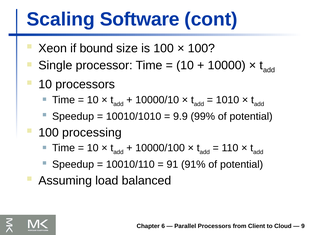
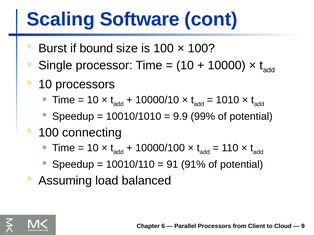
Xeon: Xeon -> Burst
processing: processing -> connecting
